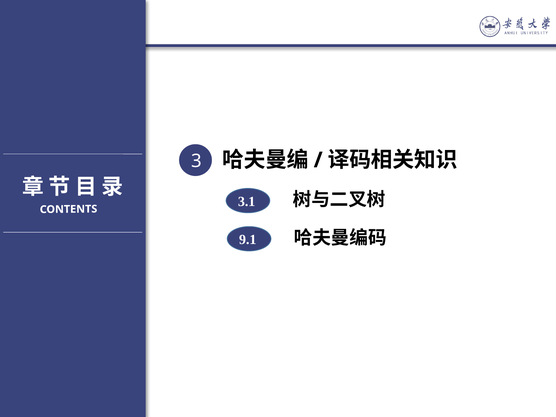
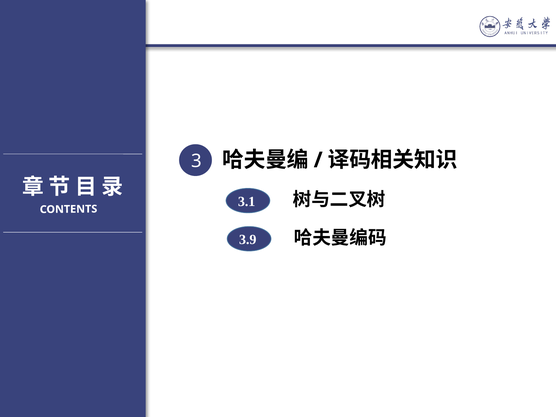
9.1: 9.1 -> 3.9
